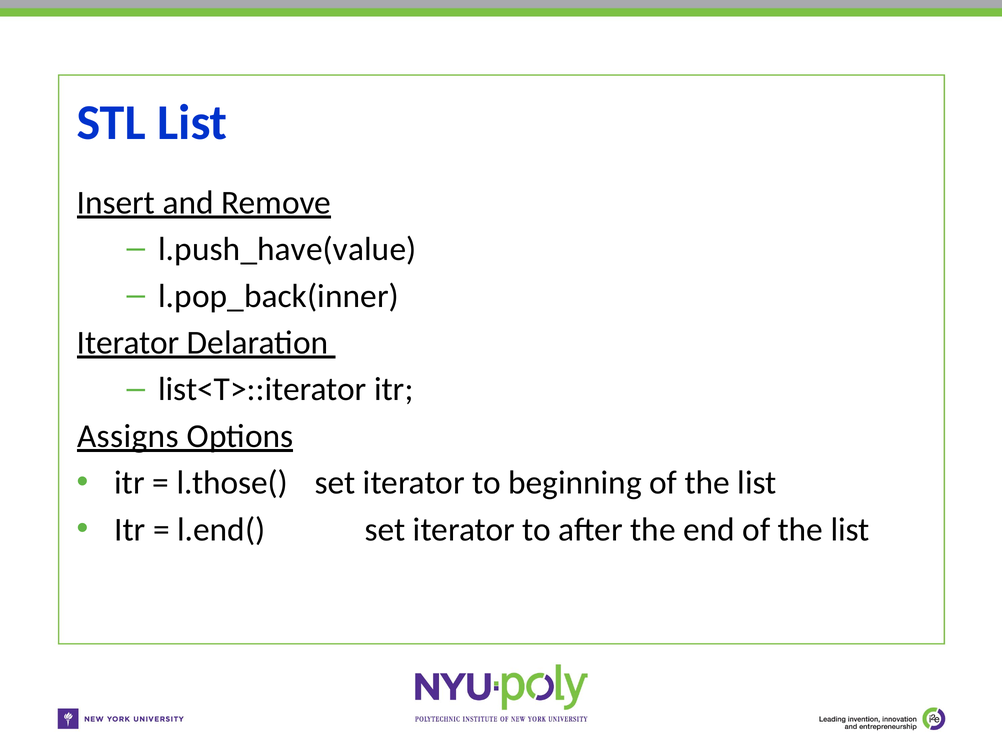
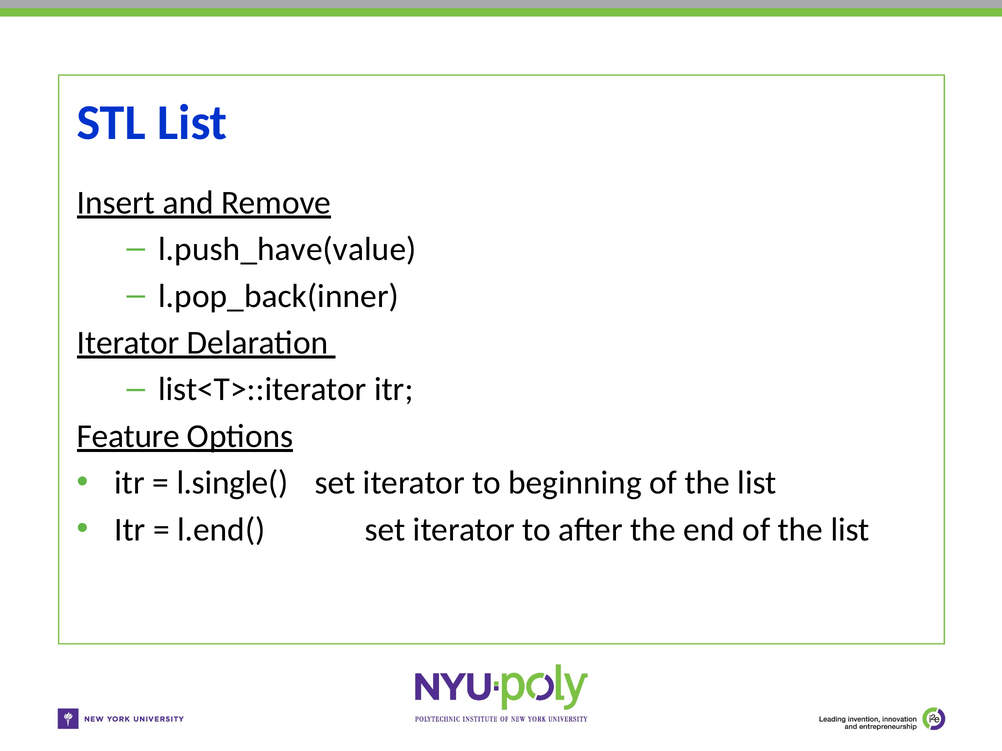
Assigns: Assigns -> Feature
l.those(: l.those( -> l.single(
